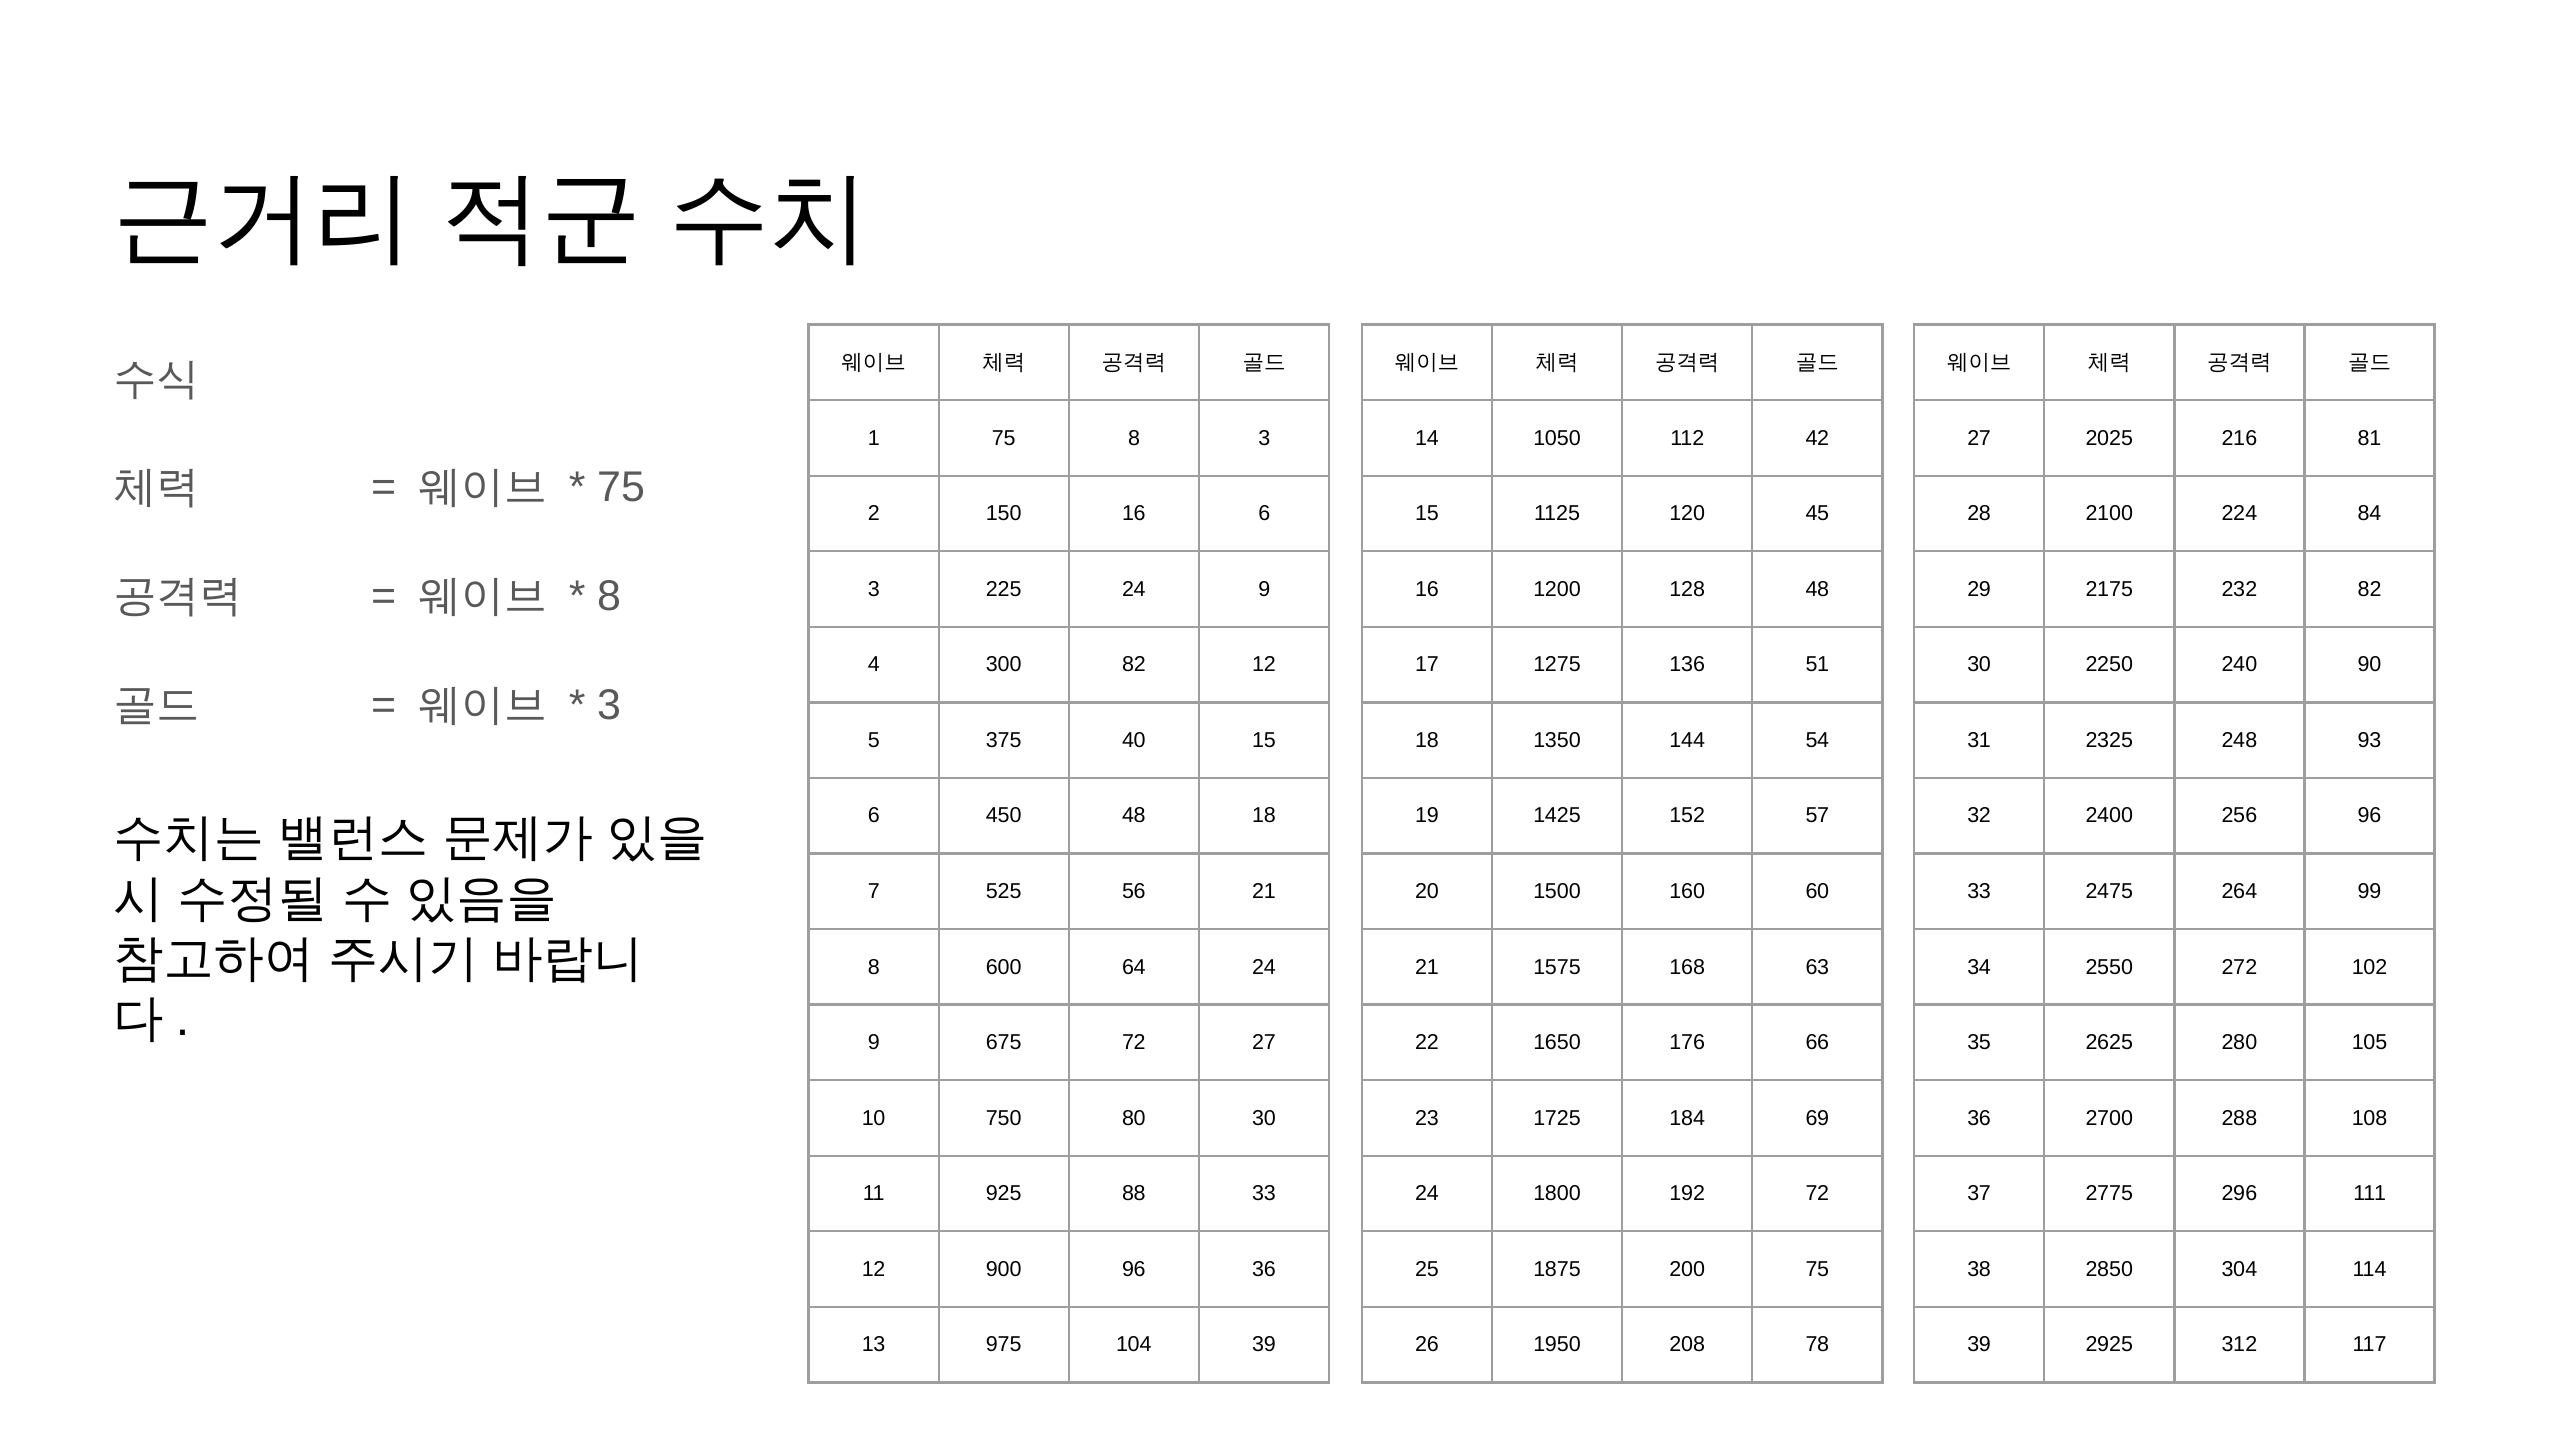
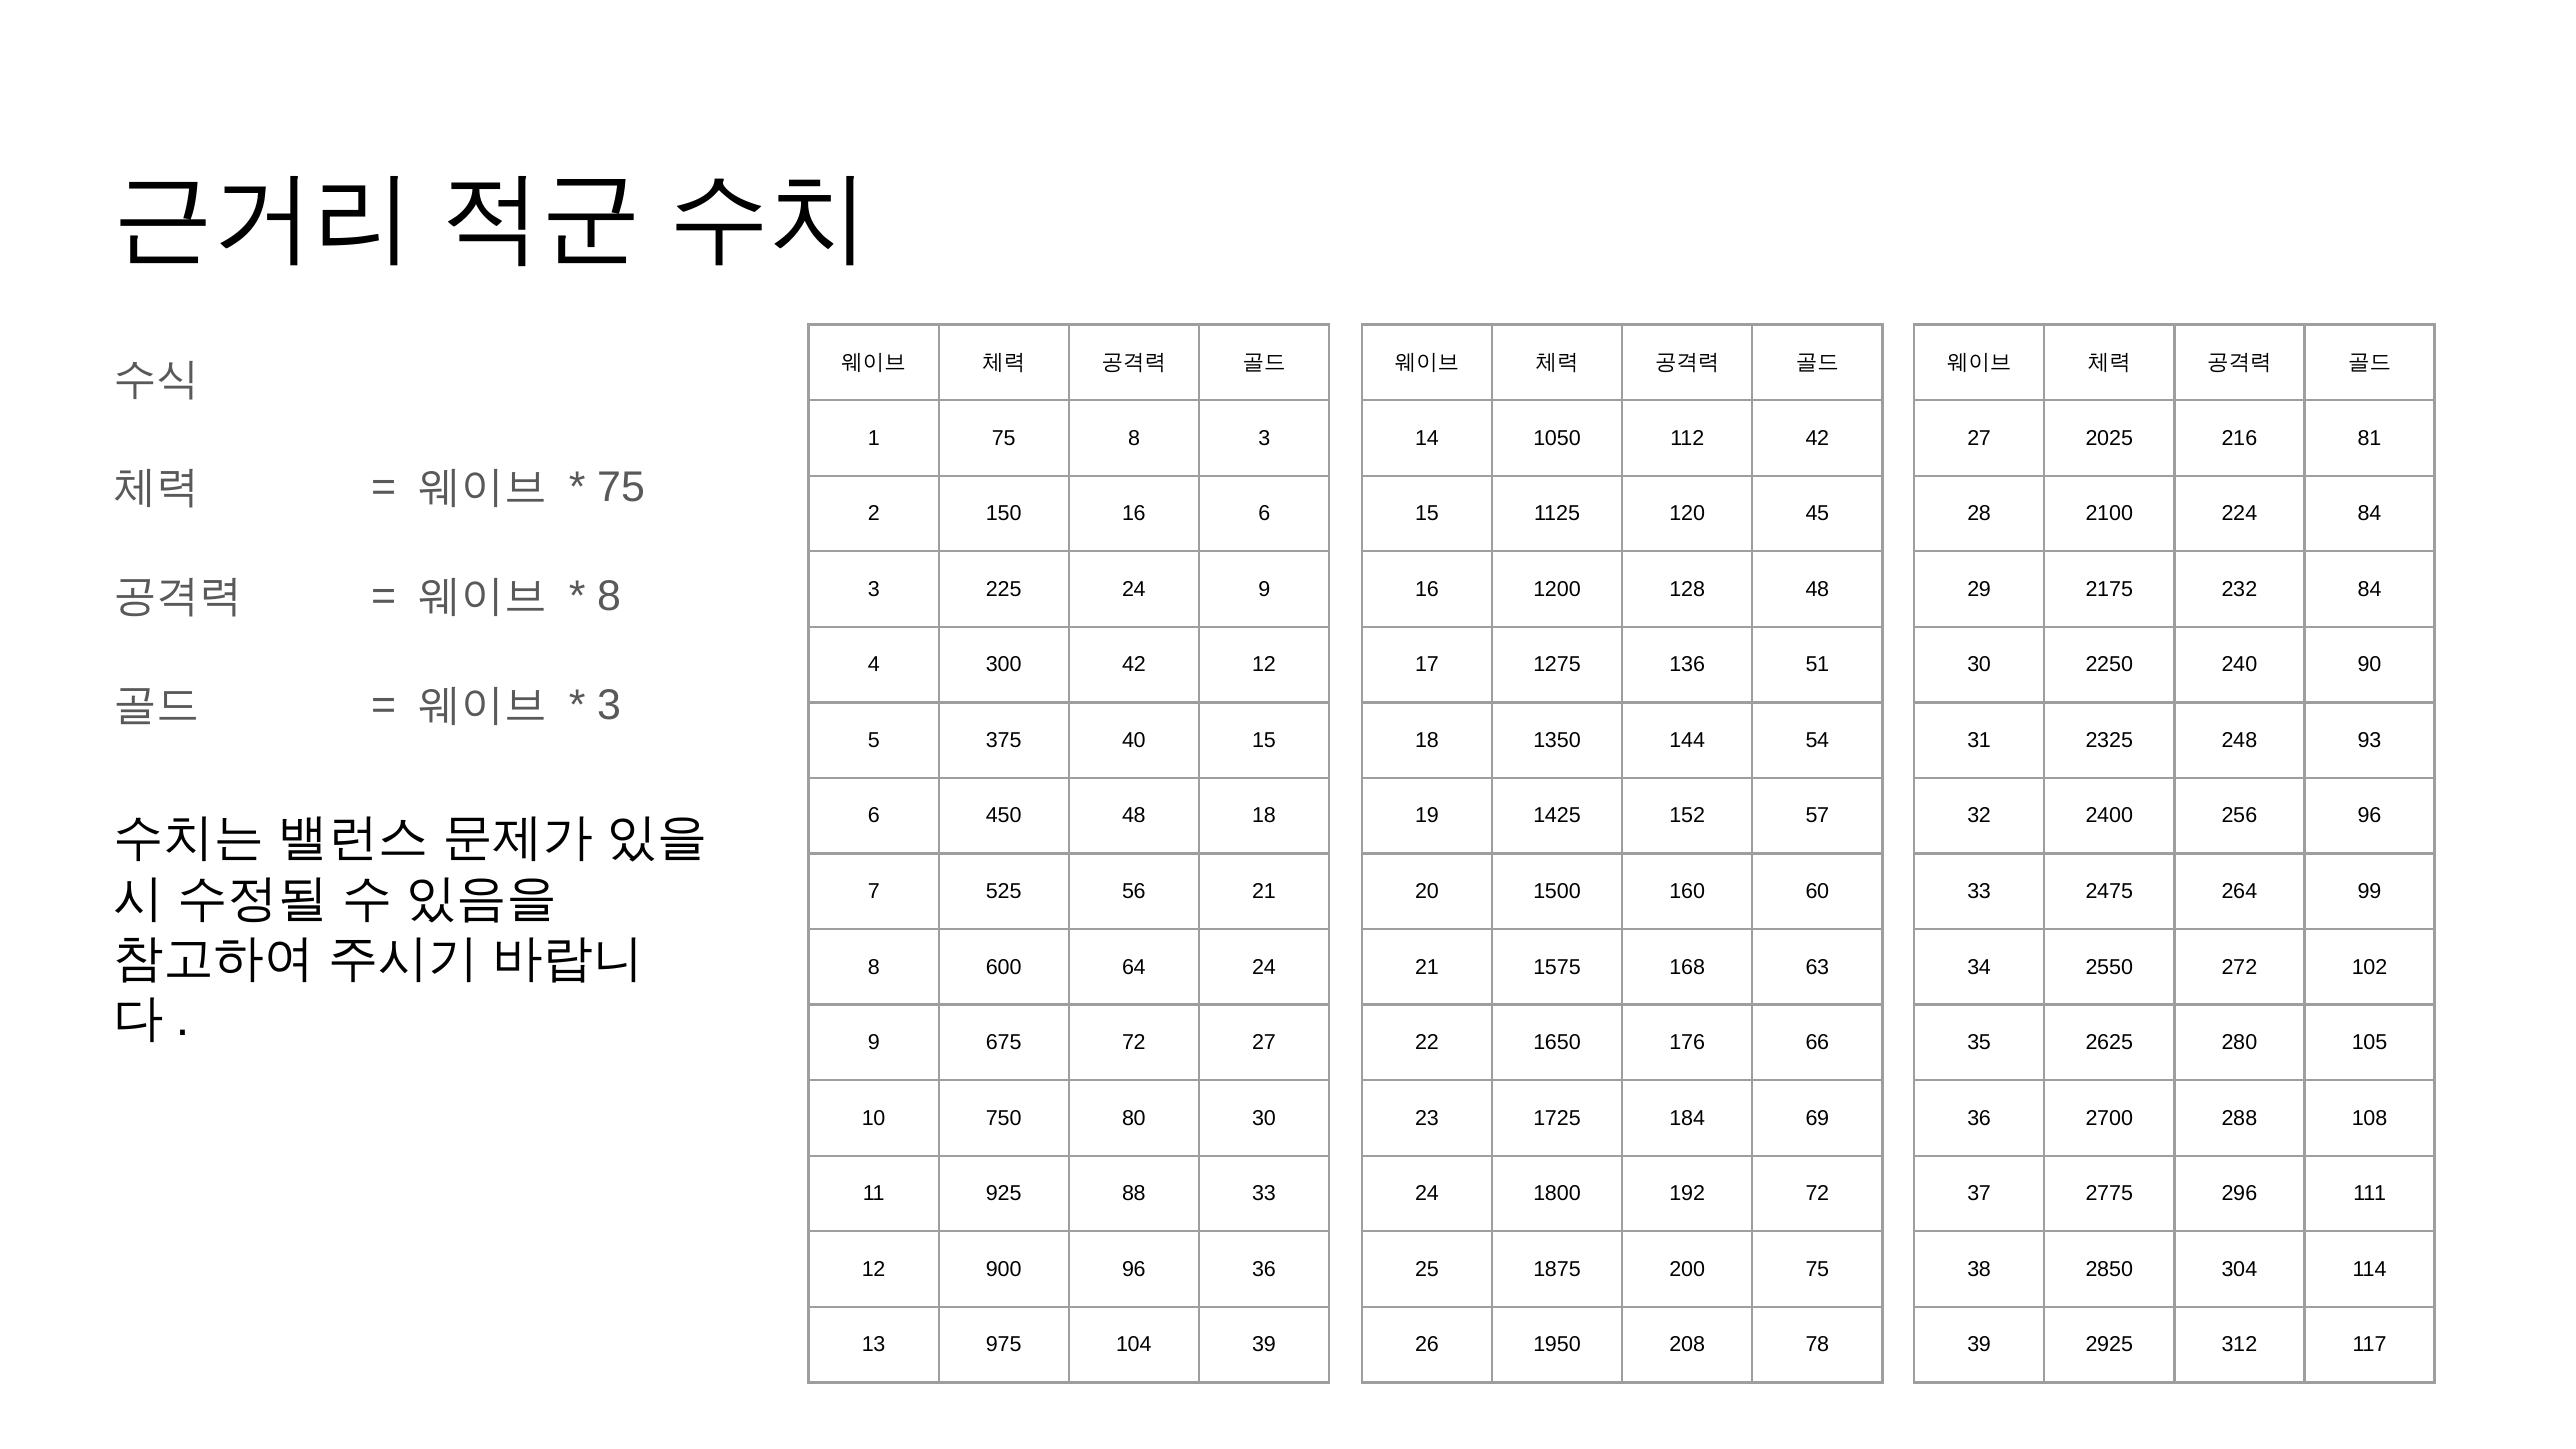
232 82: 82 -> 84
300 82: 82 -> 42
